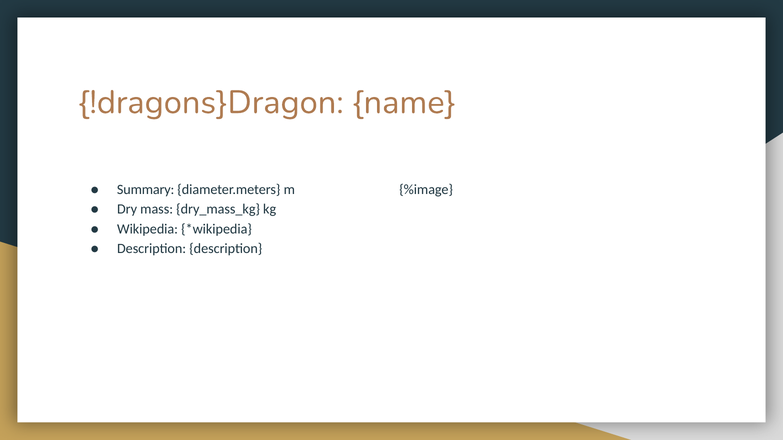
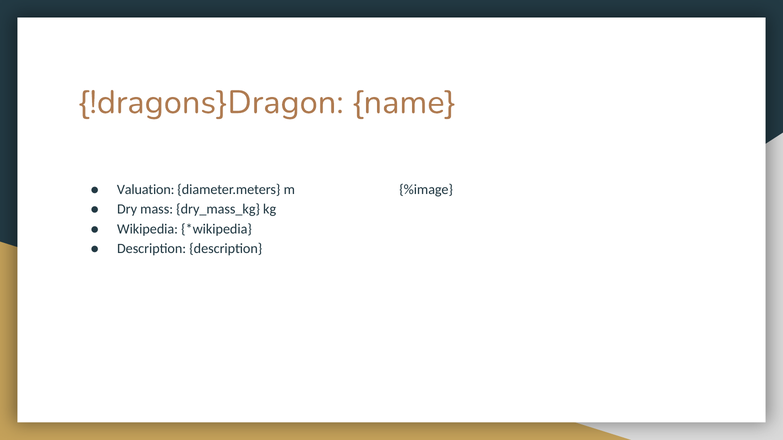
Summary: Summary -> Valuation
